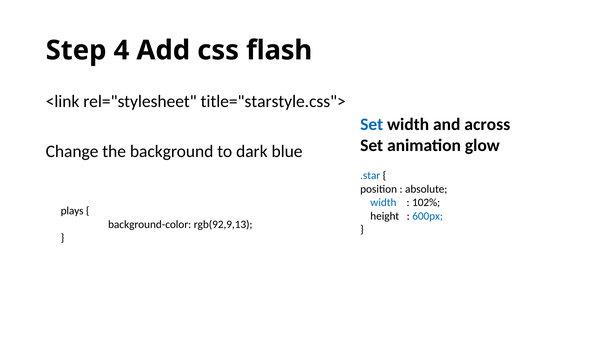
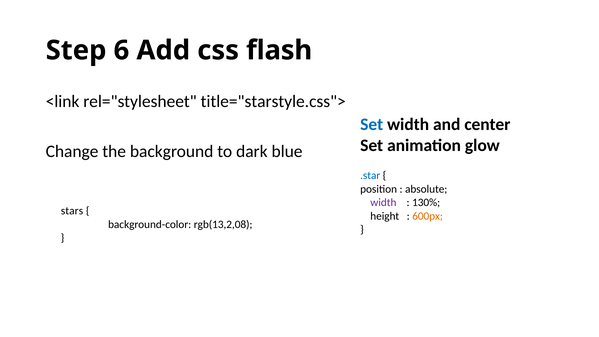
4: 4 -> 6
across: across -> center
width at (383, 203) colour: blue -> purple
102%: 102% -> 130%
plays: plays -> stars
600px colour: blue -> orange
rgb(92,9,13: rgb(92,9,13 -> rgb(13,2,08
